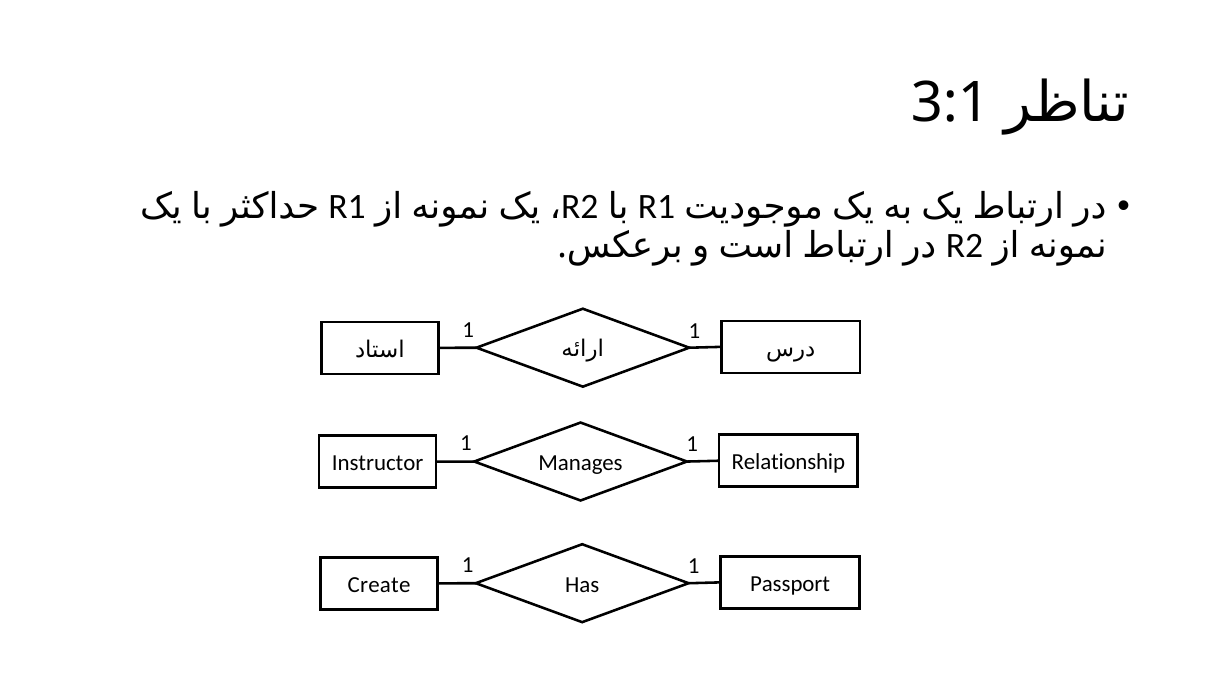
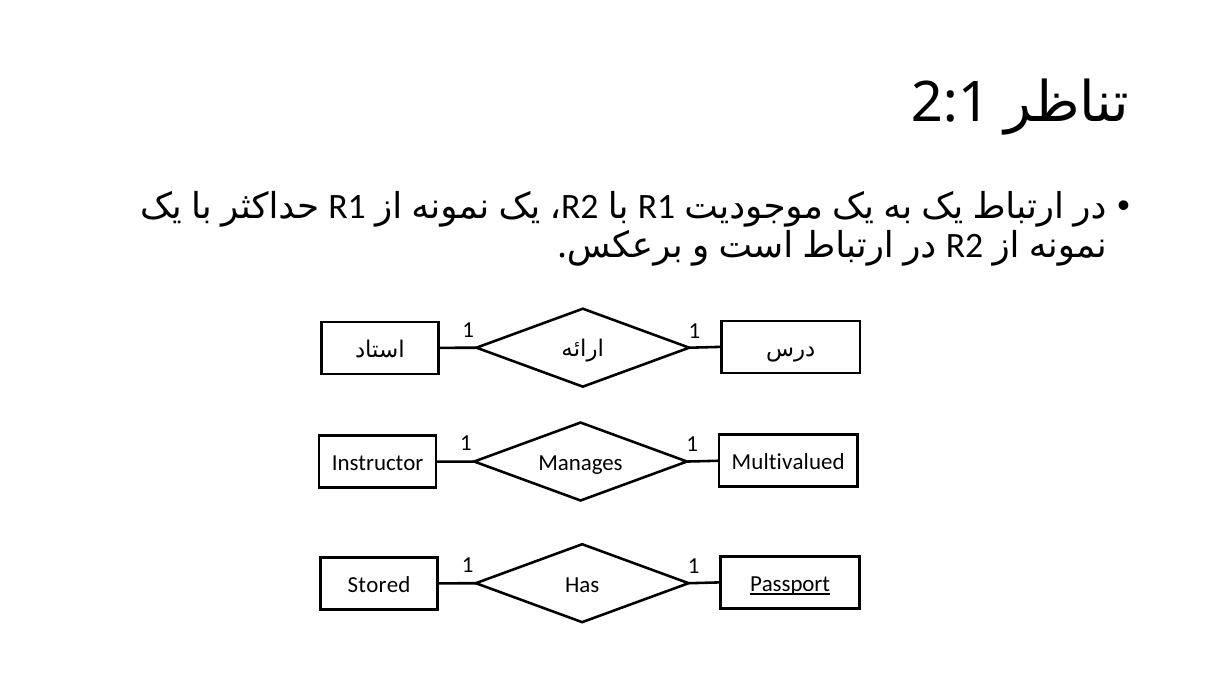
3:1: 3:1 -> 2:1
Relationship: Relationship -> Multivalued
Create: Create -> Stored
Passport underline: none -> present
